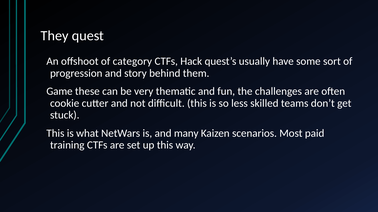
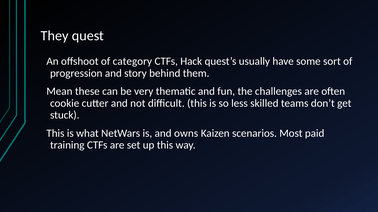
Game: Game -> Mean
many: many -> owns
